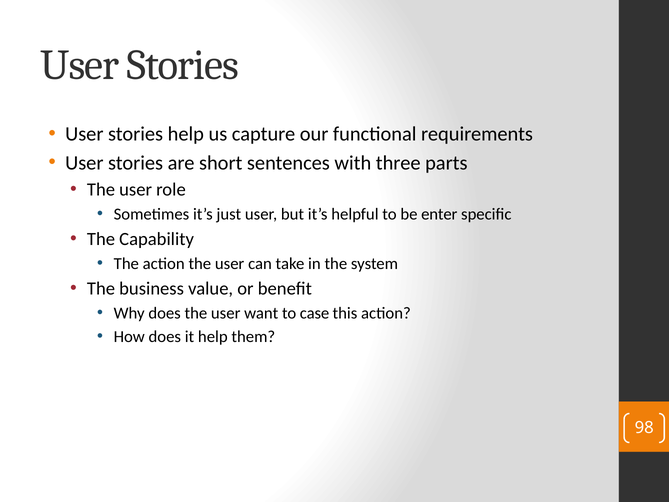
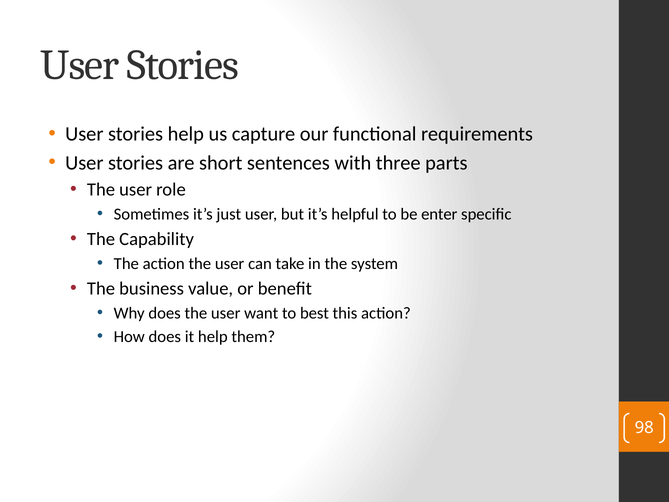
case: case -> best
